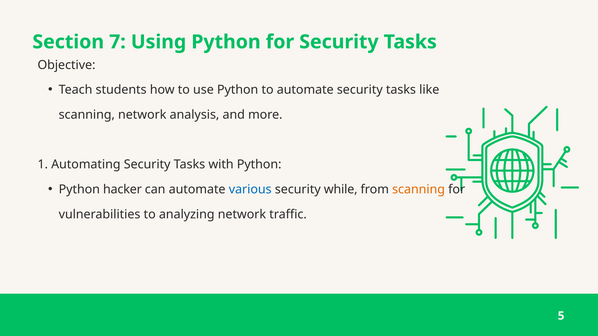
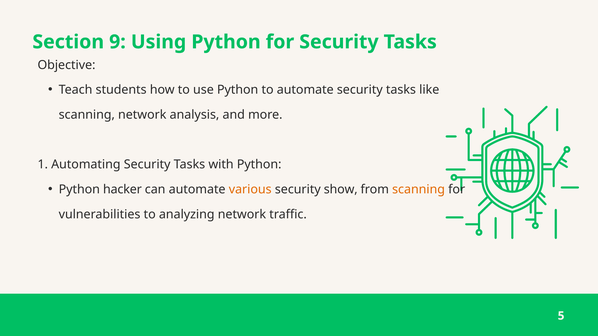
7: 7 -> 9
various colour: blue -> orange
while: while -> show
